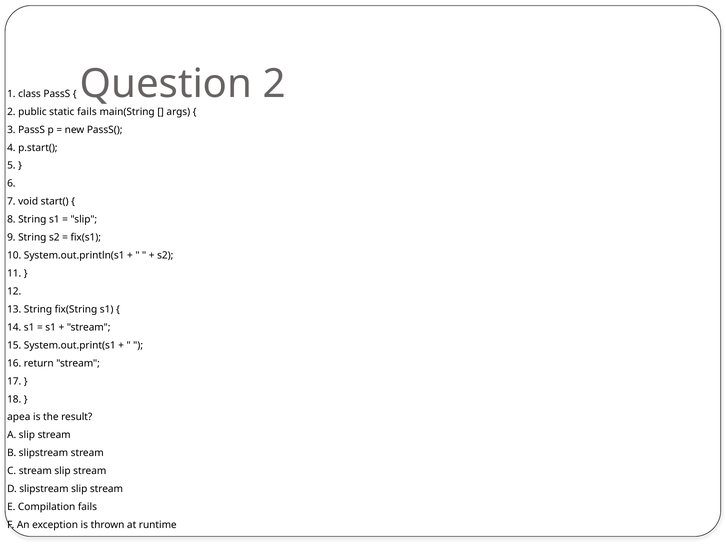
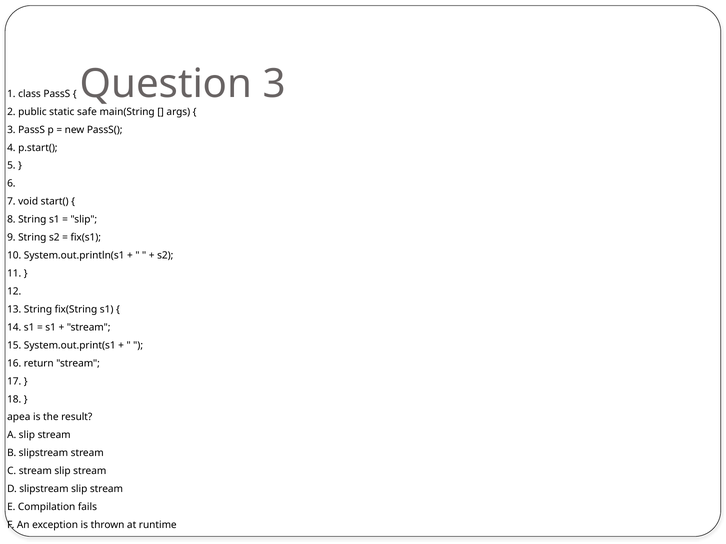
2 at (274, 84): 2 -> 3
static fails: fails -> safe
